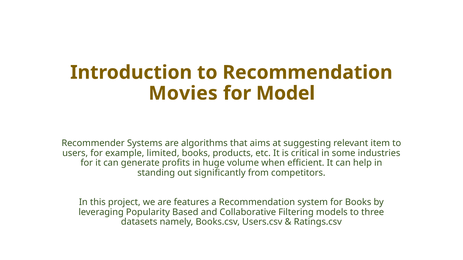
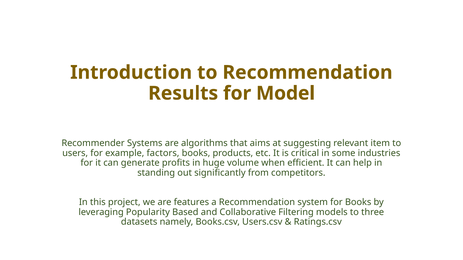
Movies: Movies -> Results
limited: limited -> factors
